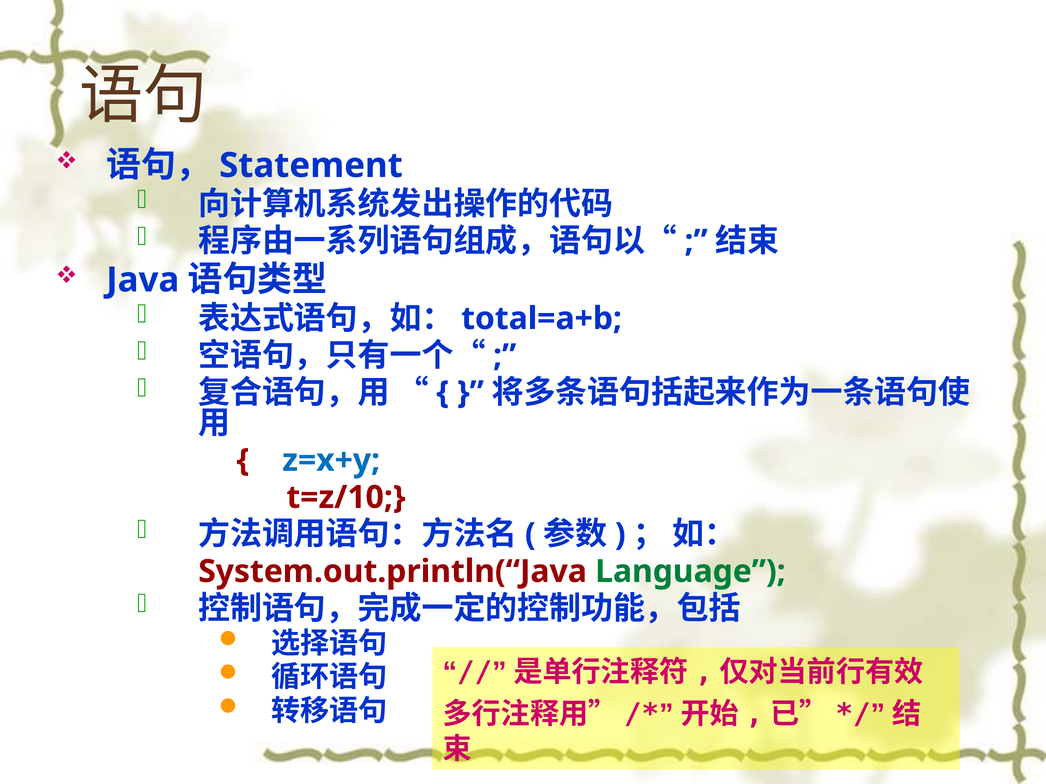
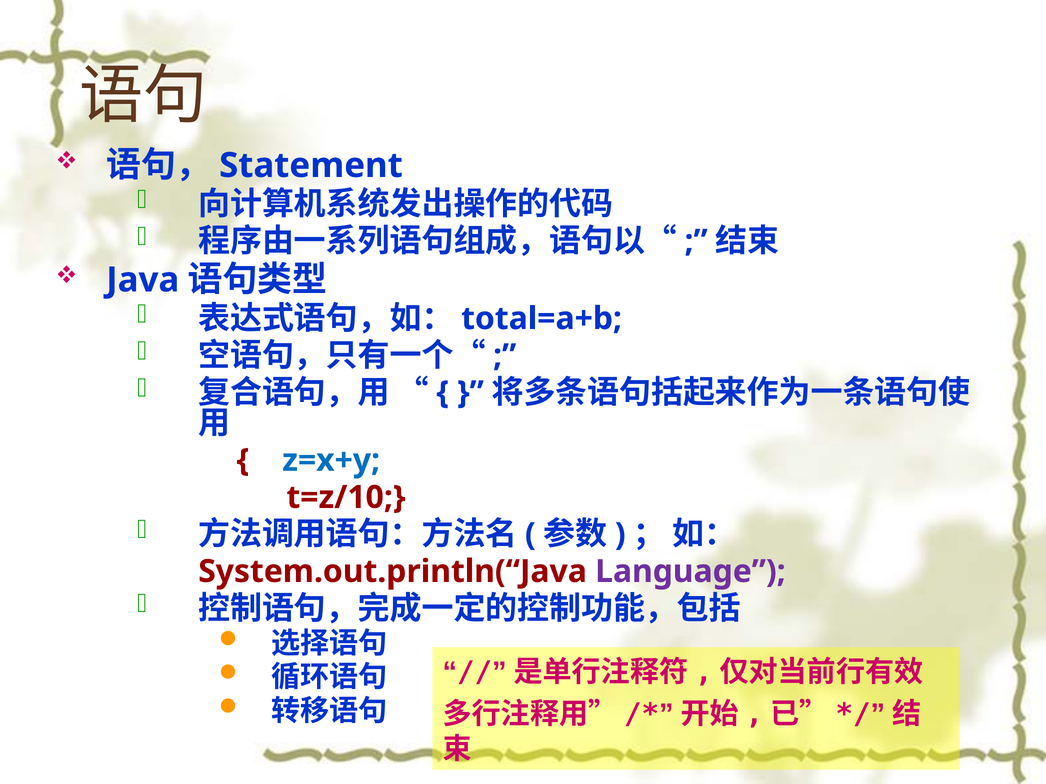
Language colour: green -> purple
